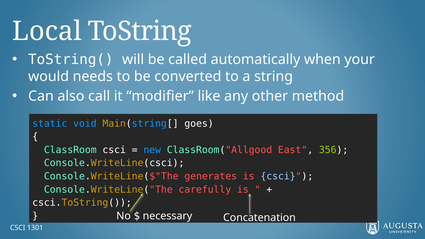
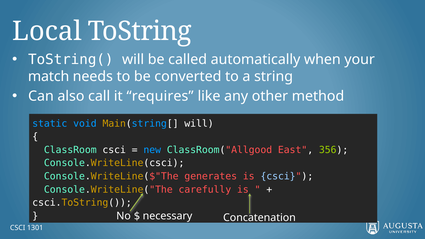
would: would -> match
modifier: modifier -> requires
Main(string[ goes: goes -> will
